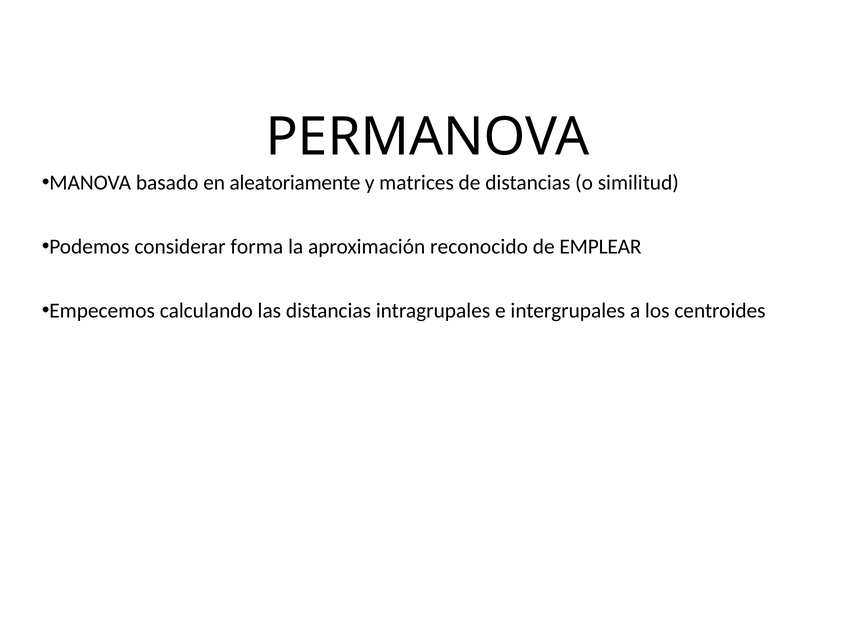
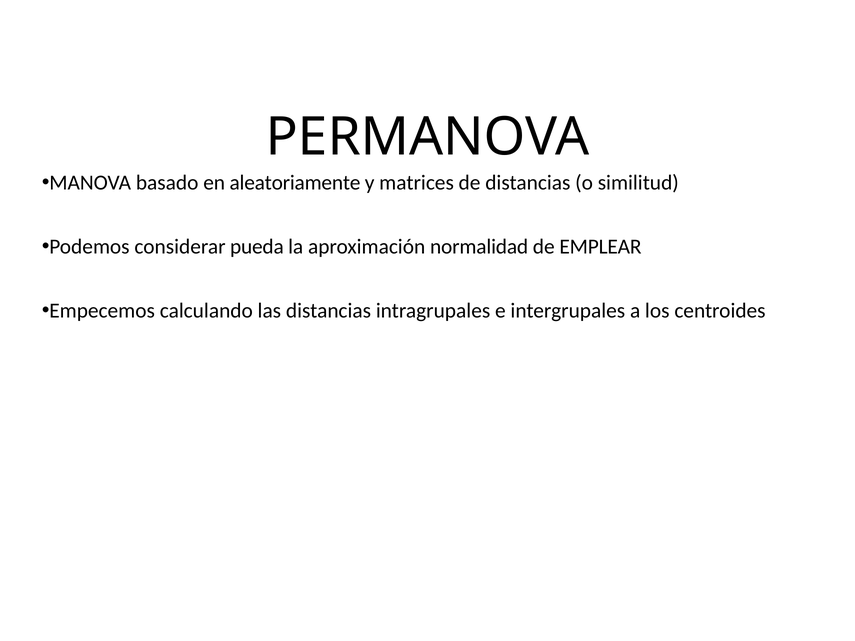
forma: forma -> pueda
reconocido: reconocido -> normalidad
